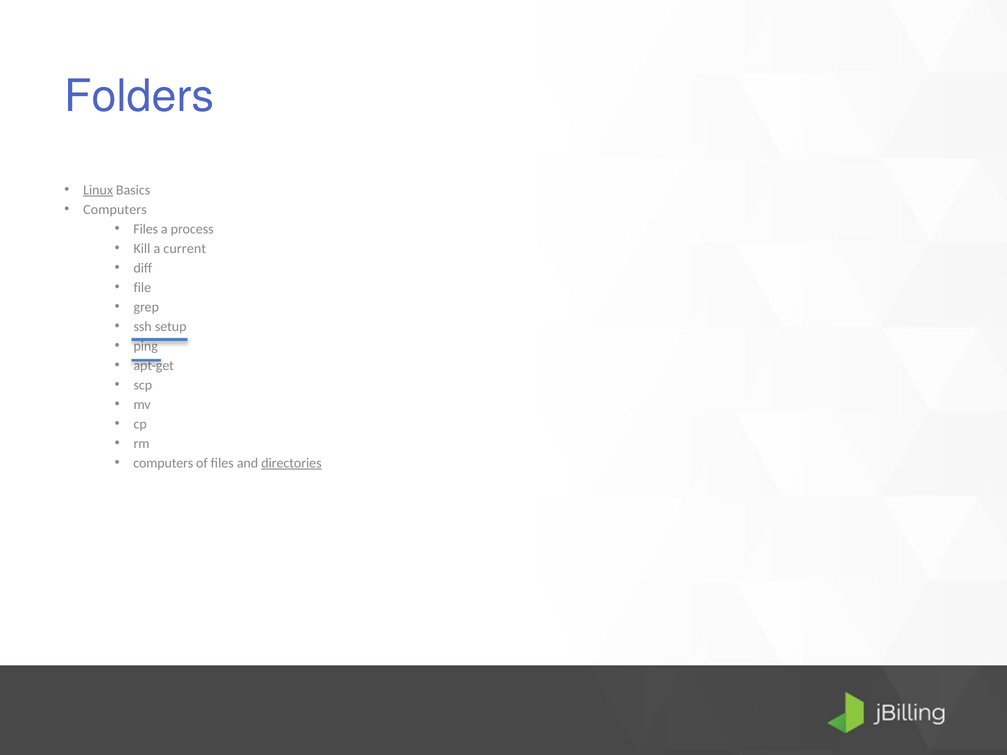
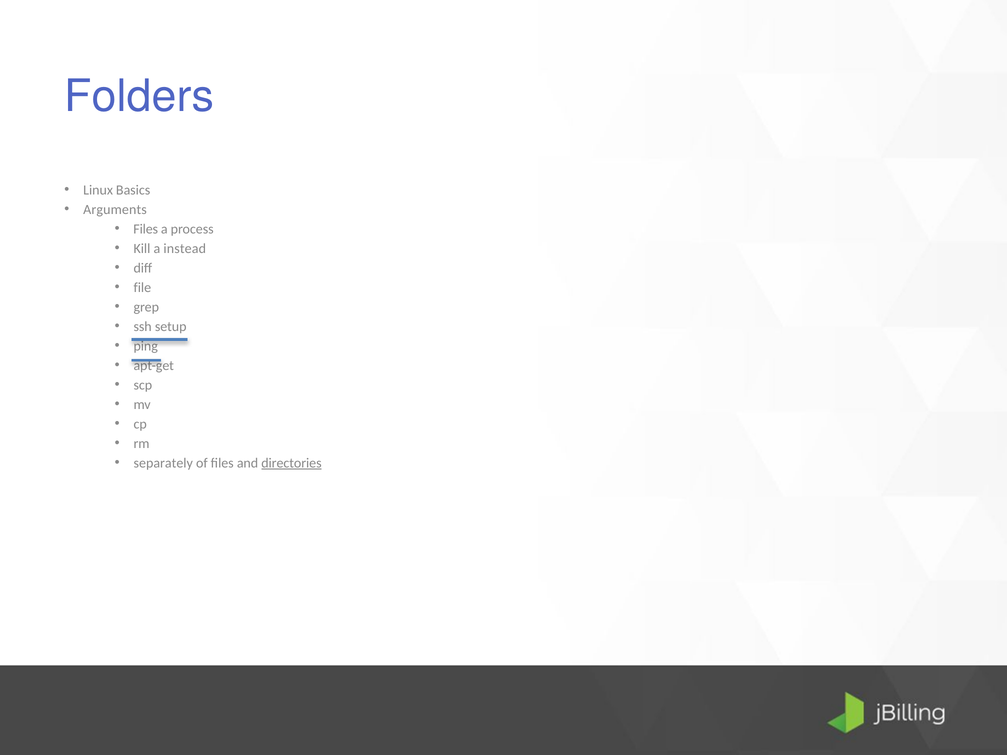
Linux underline: present -> none
Computers at (115, 209): Computers -> Arguments
current: current -> instead
computers at (163, 463): computers -> separately
